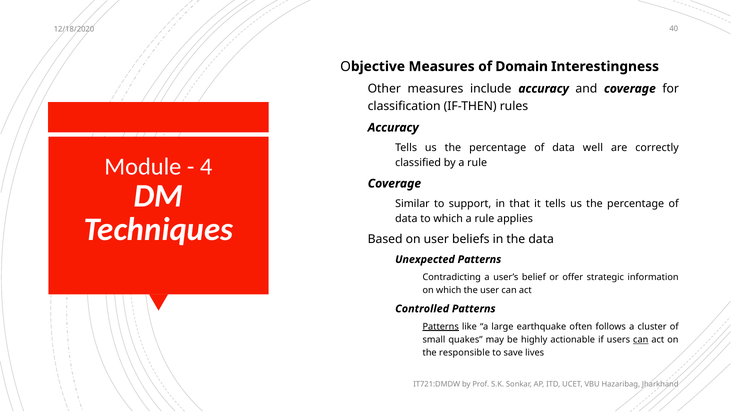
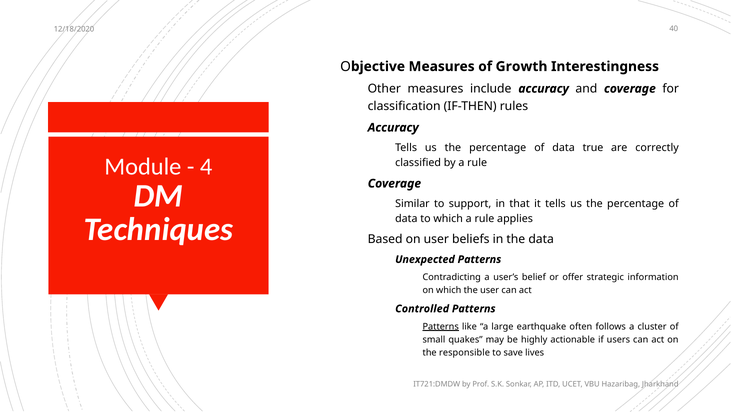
Domain: Domain -> Growth
well: well -> true
can at (641, 340) underline: present -> none
